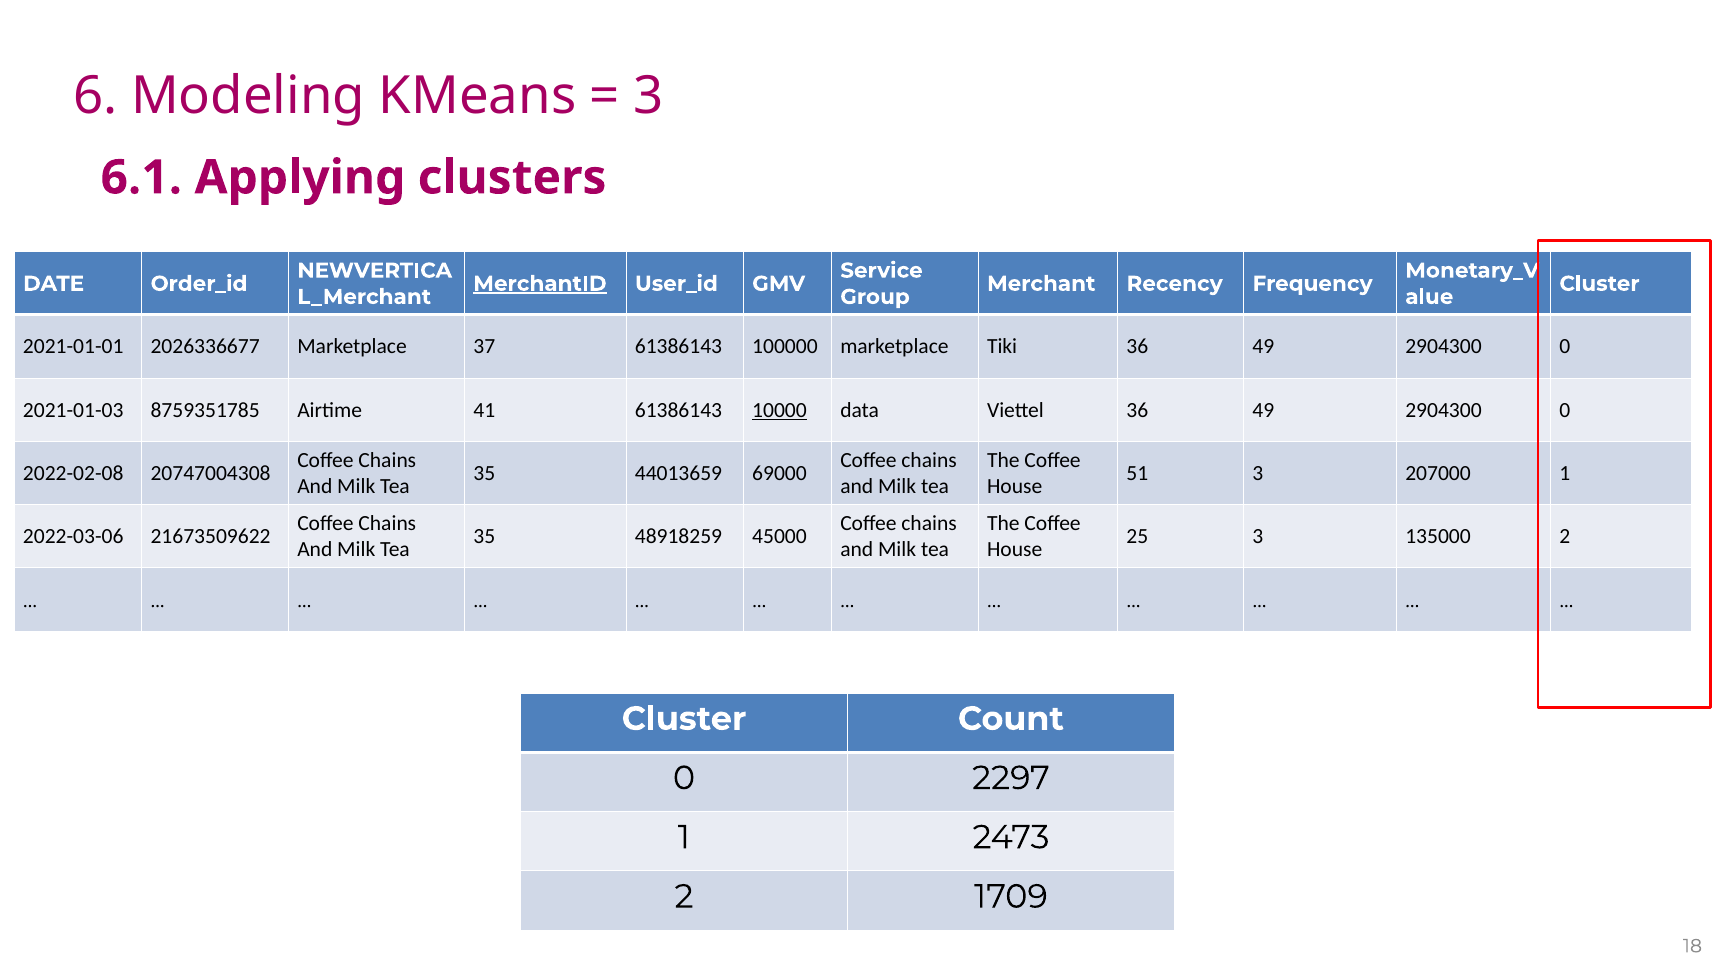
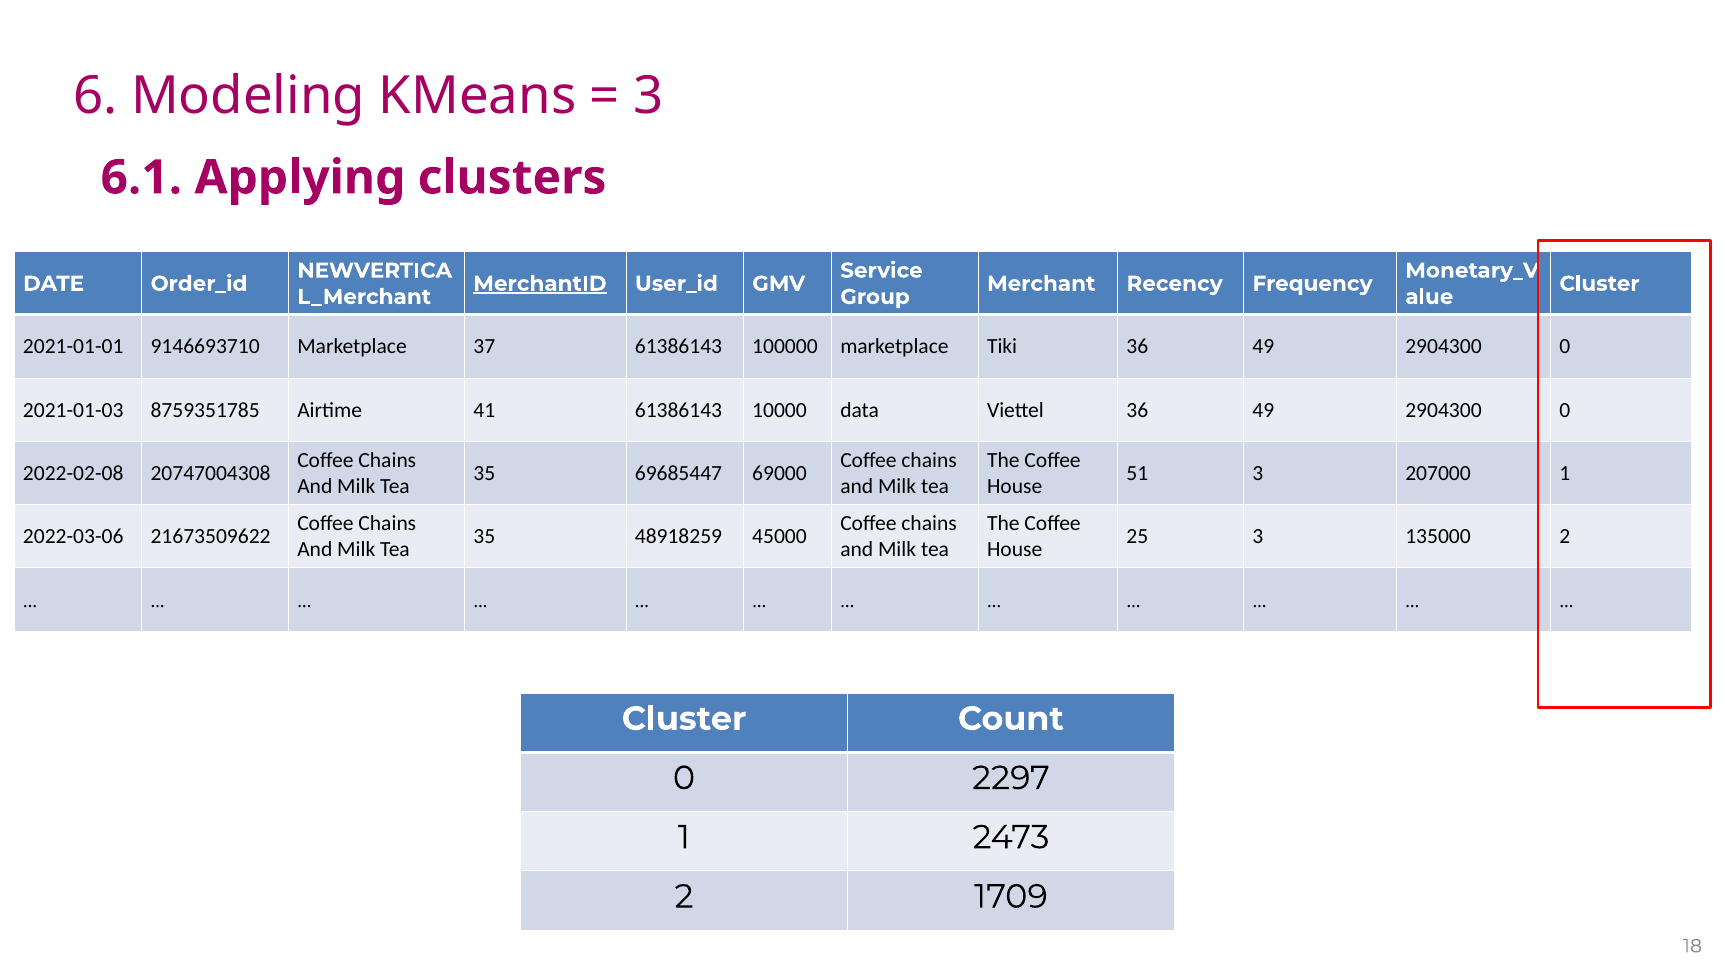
2026336677: 2026336677 -> 9146693710
10000 underline: present -> none
44013659: 44013659 -> 69685447
